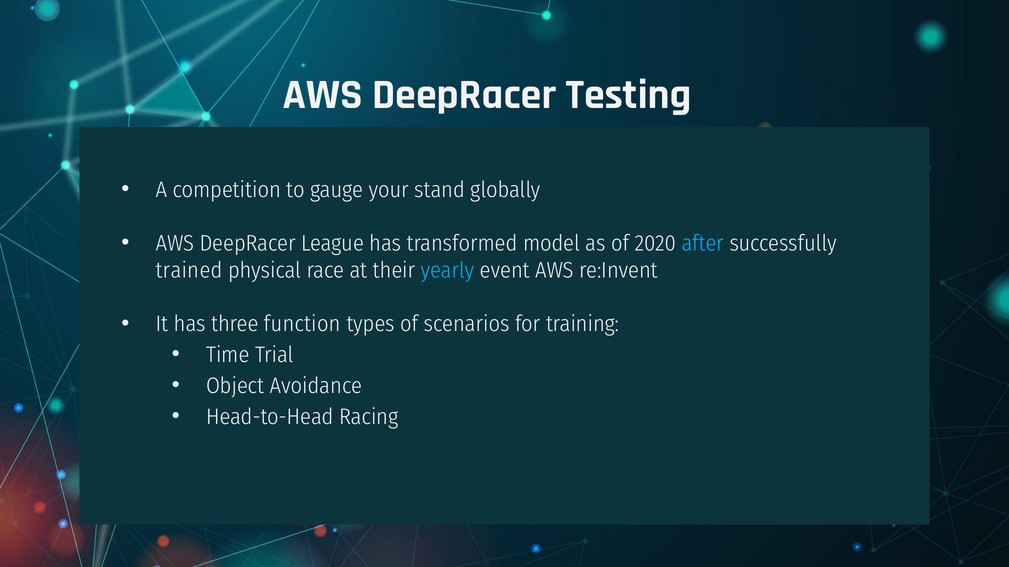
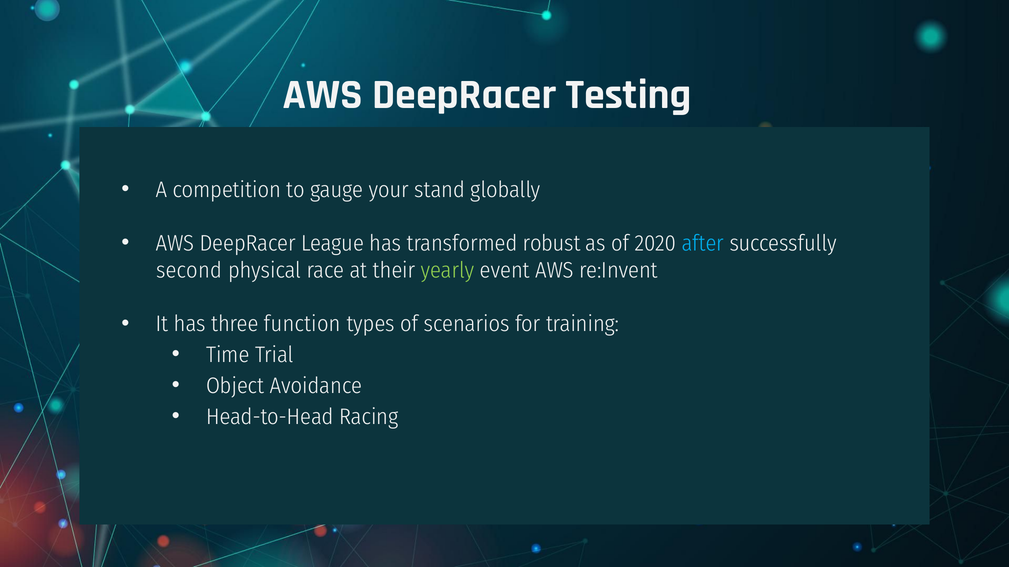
model: model -> robust
trained: trained -> second
yearly colour: light blue -> light green
